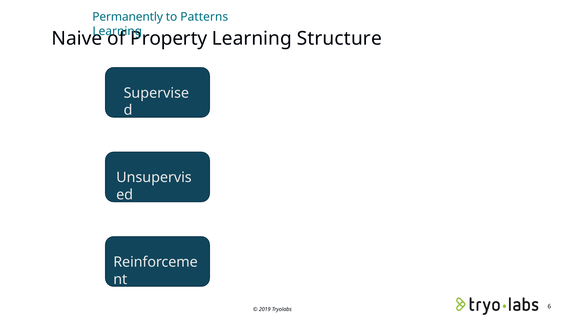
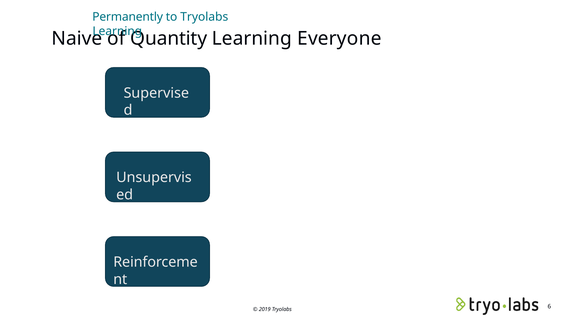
to Patterns: Patterns -> Tryolabs
Property: Property -> Quantity
Structure: Structure -> Everyone
